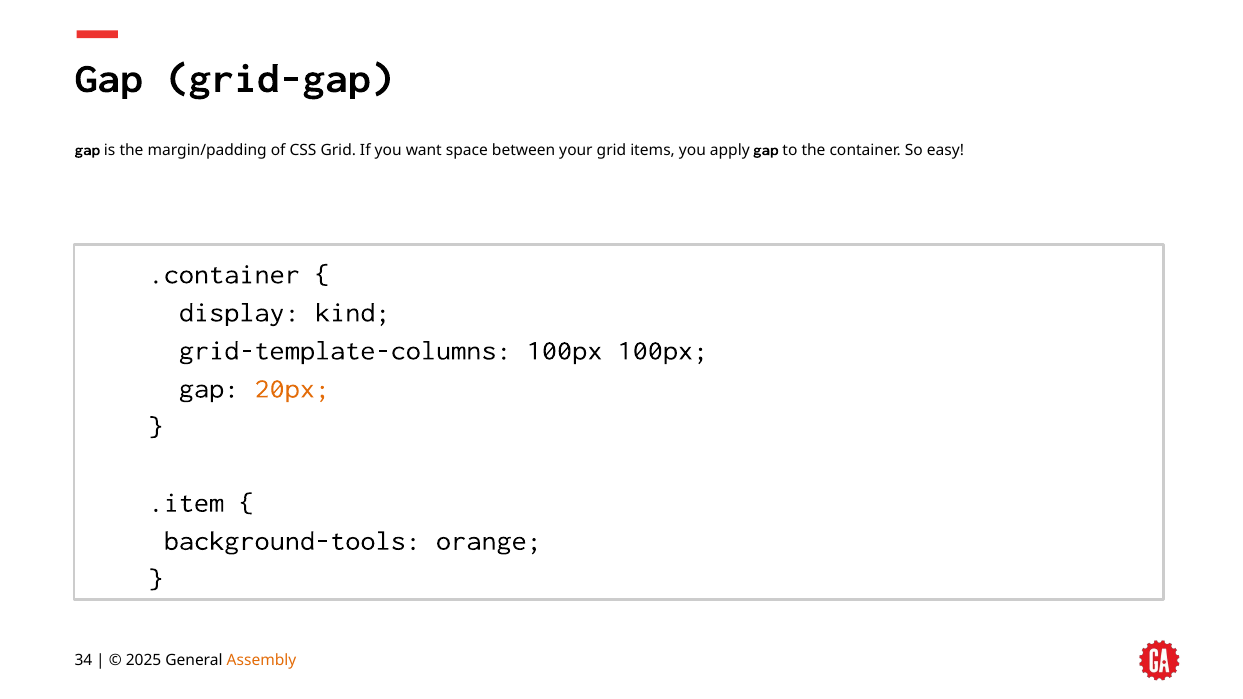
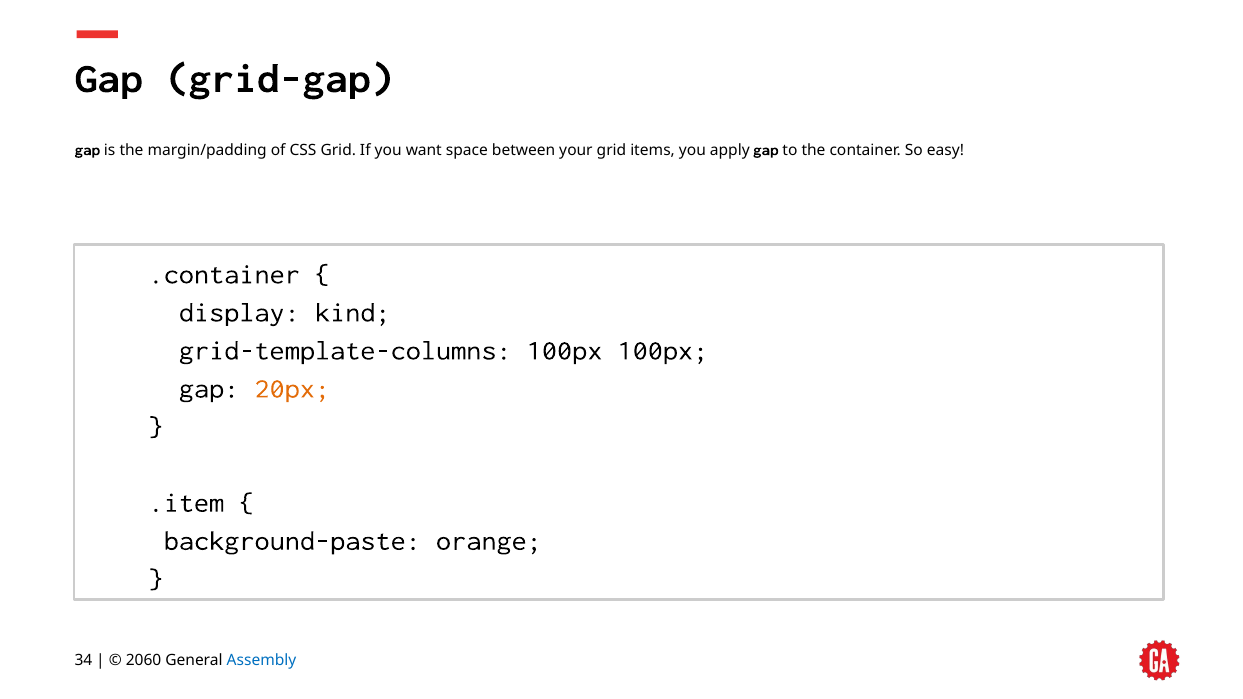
background-tools: background-tools -> background-paste
2025: 2025 -> 2060
Assembly colour: orange -> blue
